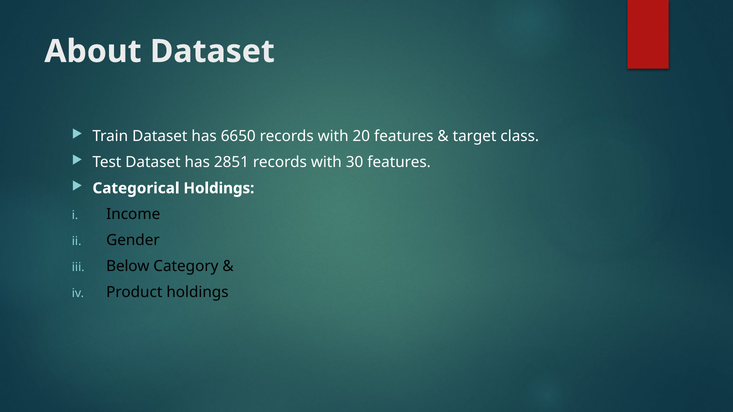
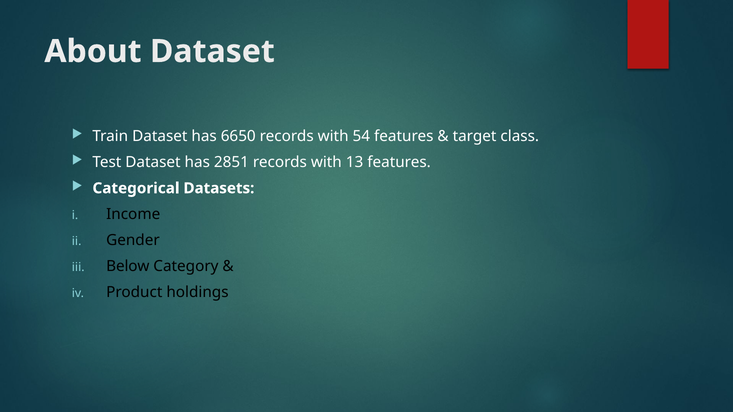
20: 20 -> 54
30: 30 -> 13
Categorical Holdings: Holdings -> Datasets
